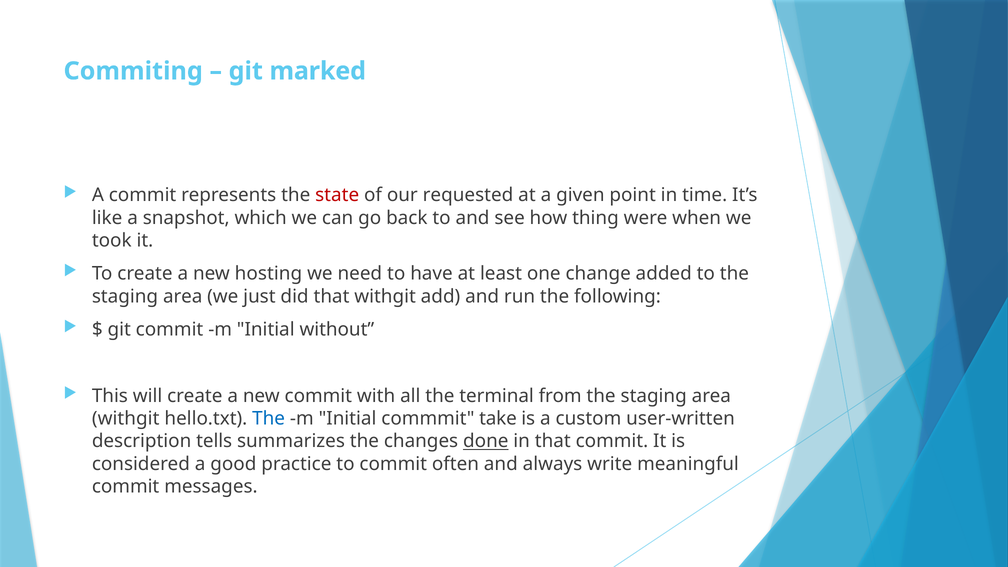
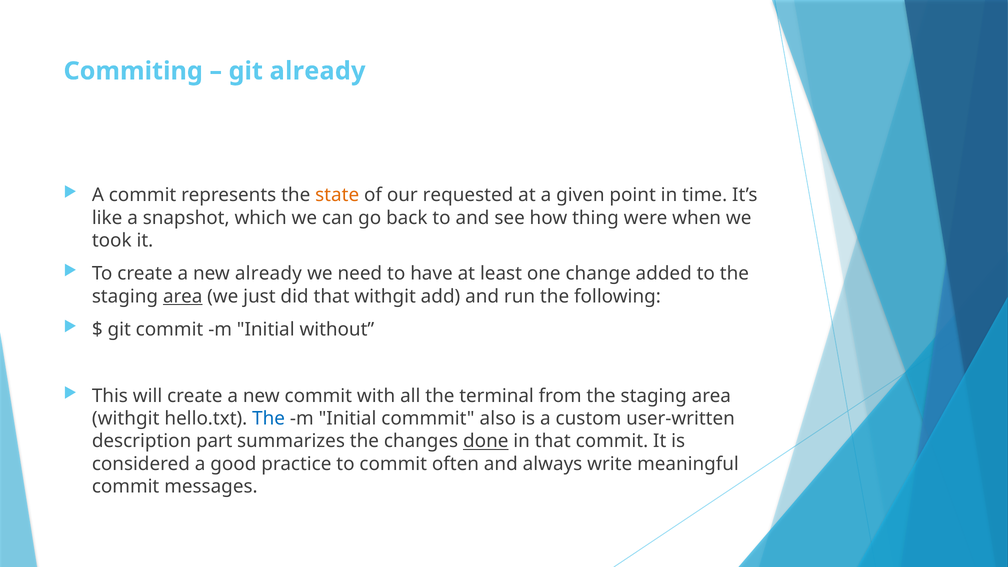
git marked: marked -> already
state colour: red -> orange
new hosting: hosting -> already
area at (183, 296) underline: none -> present
take: take -> also
tells: tells -> part
